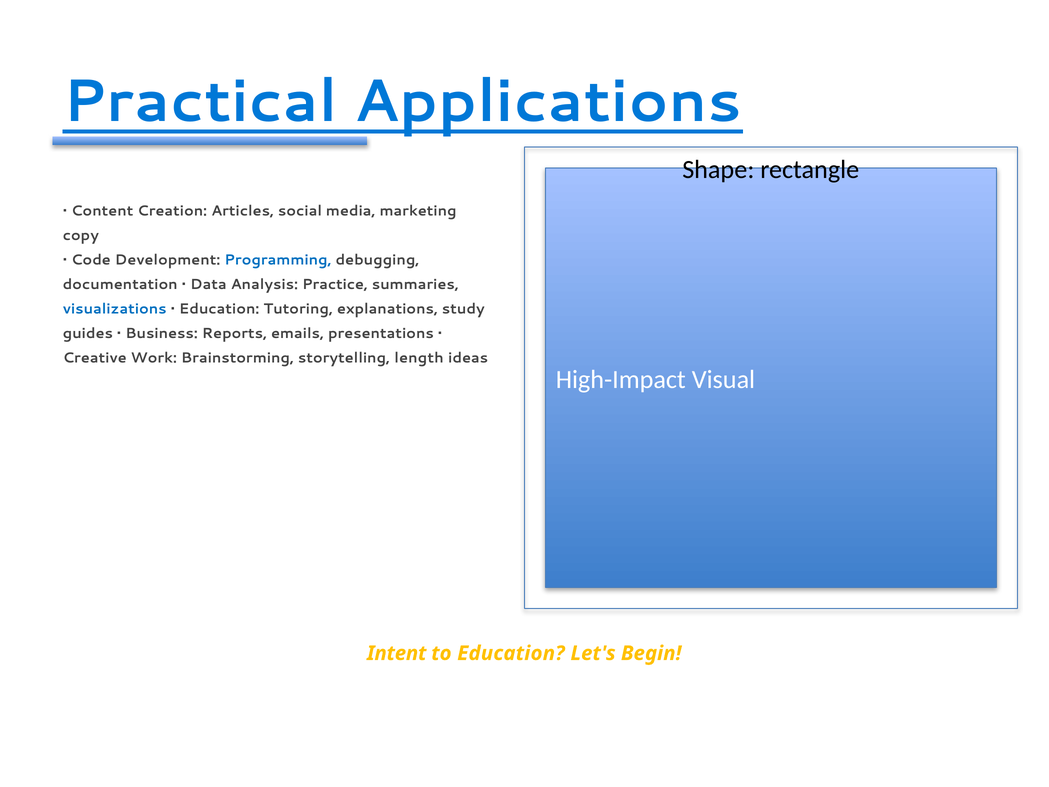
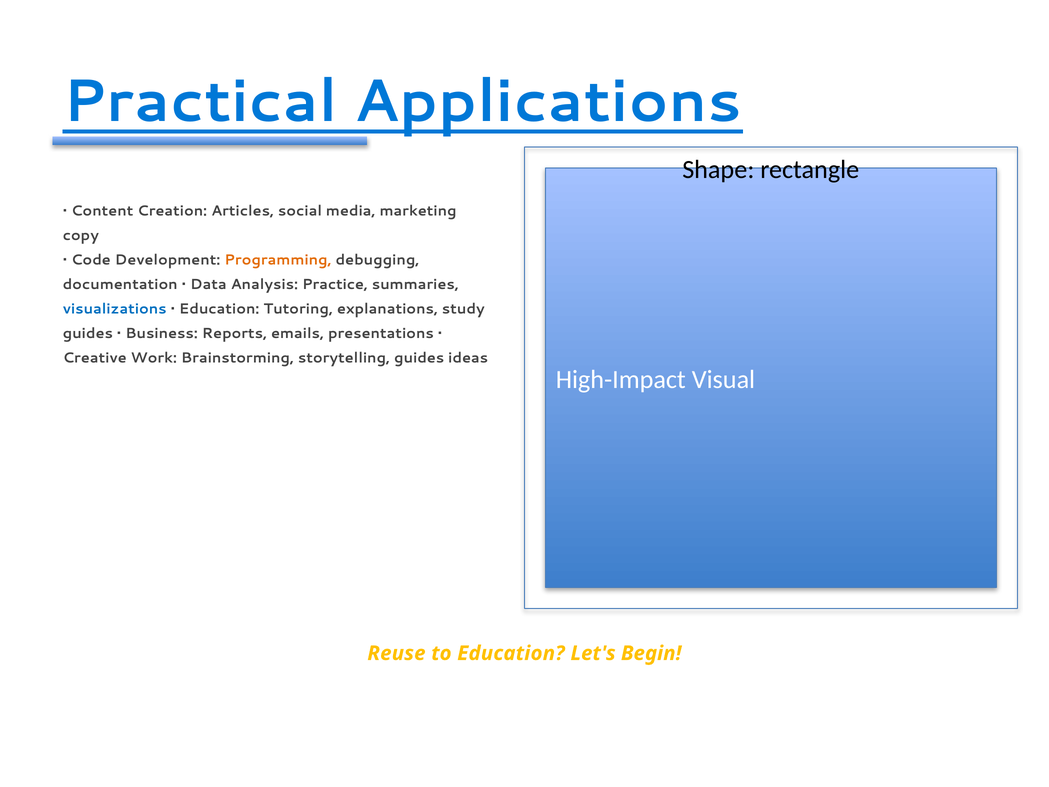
Programming colour: blue -> orange
storytelling length: length -> guides
Intent: Intent -> Reuse
